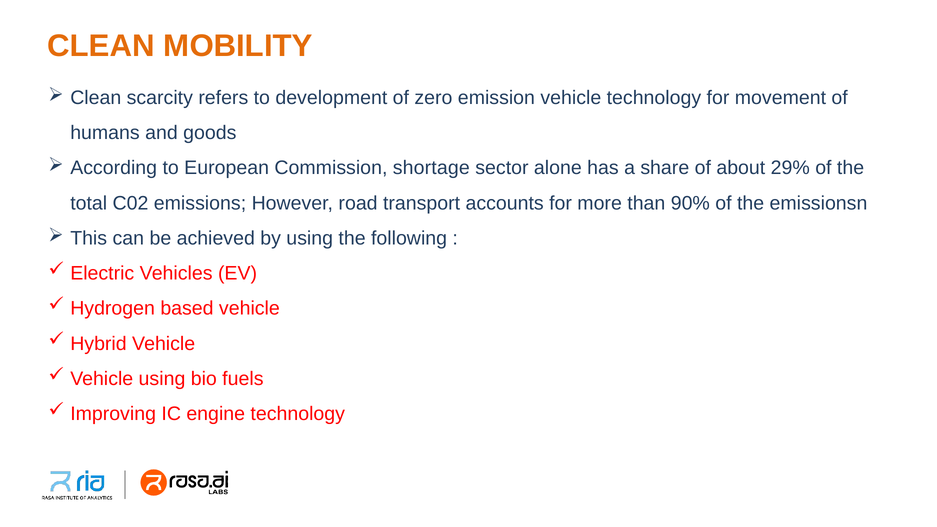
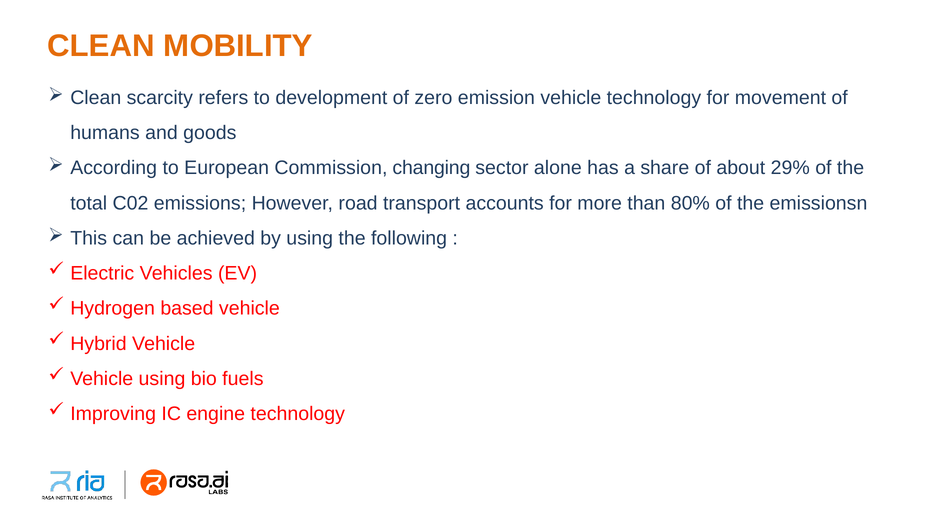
shortage: shortage -> changing
90%: 90% -> 80%
